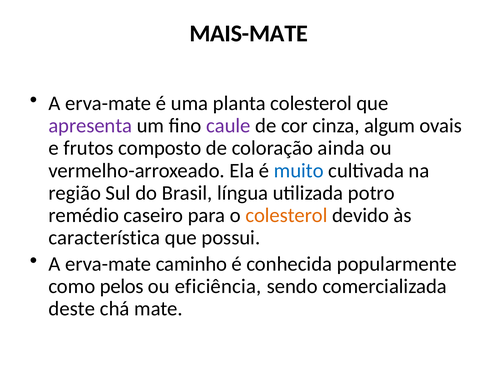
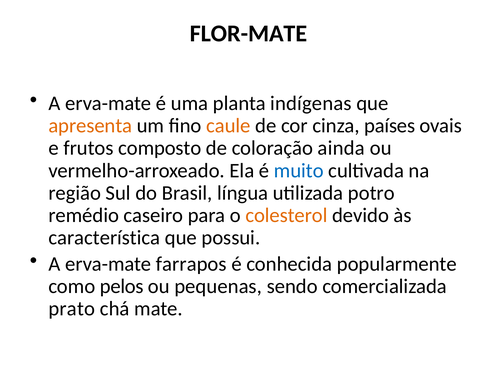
MAIS-MATE: MAIS-MATE -> FLOR-MATE
planta colesterol: colesterol -> indígenas
apresenta colour: purple -> orange
caule colour: purple -> orange
algum: algum -> países
caminho: caminho -> farrapos
eficiência: eficiência -> pequenas
deste: deste -> prato
